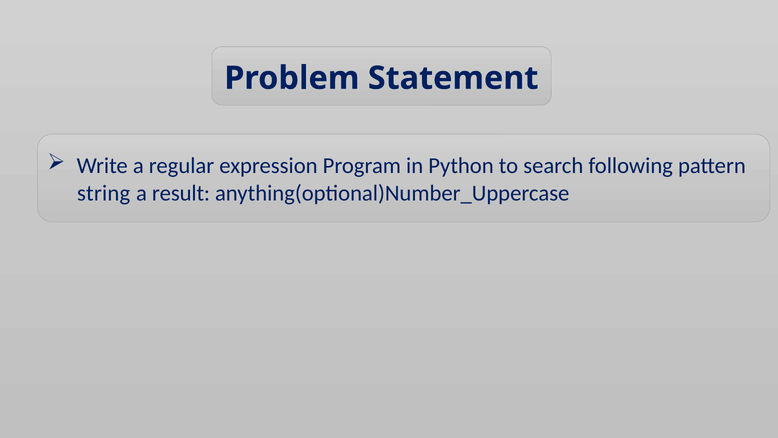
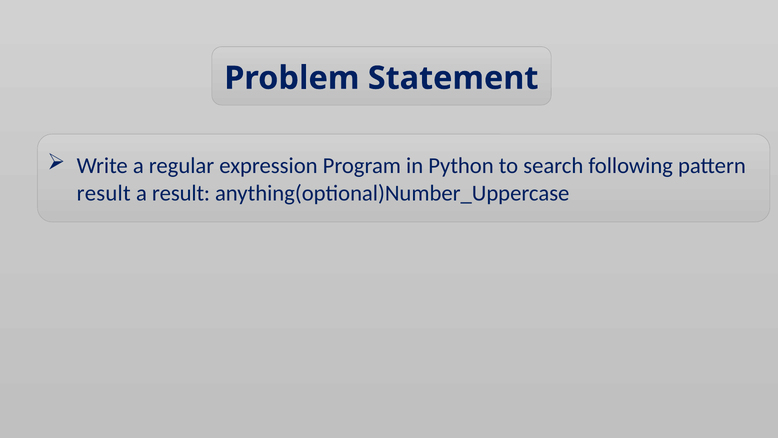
string at (104, 193): string -> result
